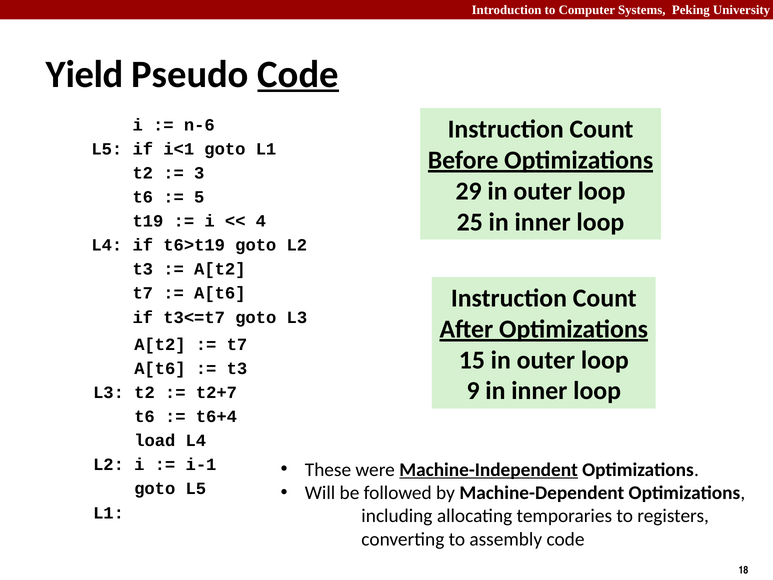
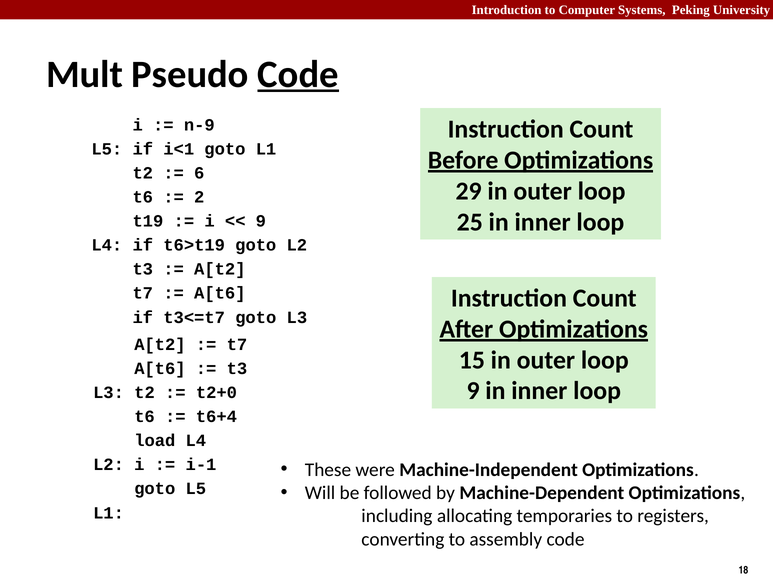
Yield: Yield -> Mult
n-6: n-6 -> n-9
3: 3 -> 6
5: 5 -> 2
4 at (261, 221): 4 -> 9
t2+7: t2+7 -> t2+0
Machine-Independent underline: present -> none
